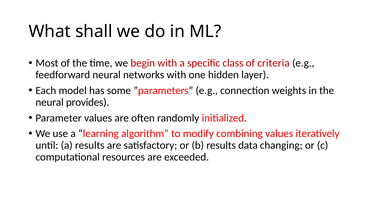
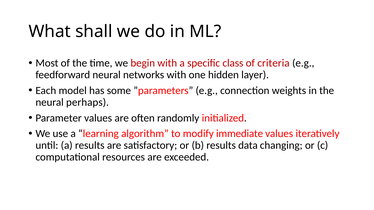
provides: provides -> perhaps
combining: combining -> immediate
